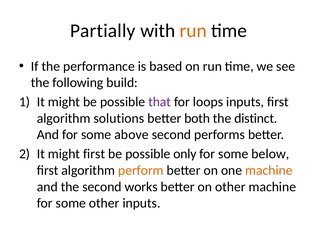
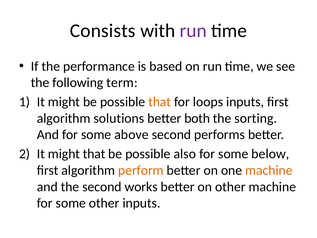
Partially: Partially -> Consists
run at (193, 31) colour: orange -> purple
build: build -> term
that at (160, 102) colour: purple -> orange
distinct: distinct -> sorting
might first: first -> that
only: only -> also
